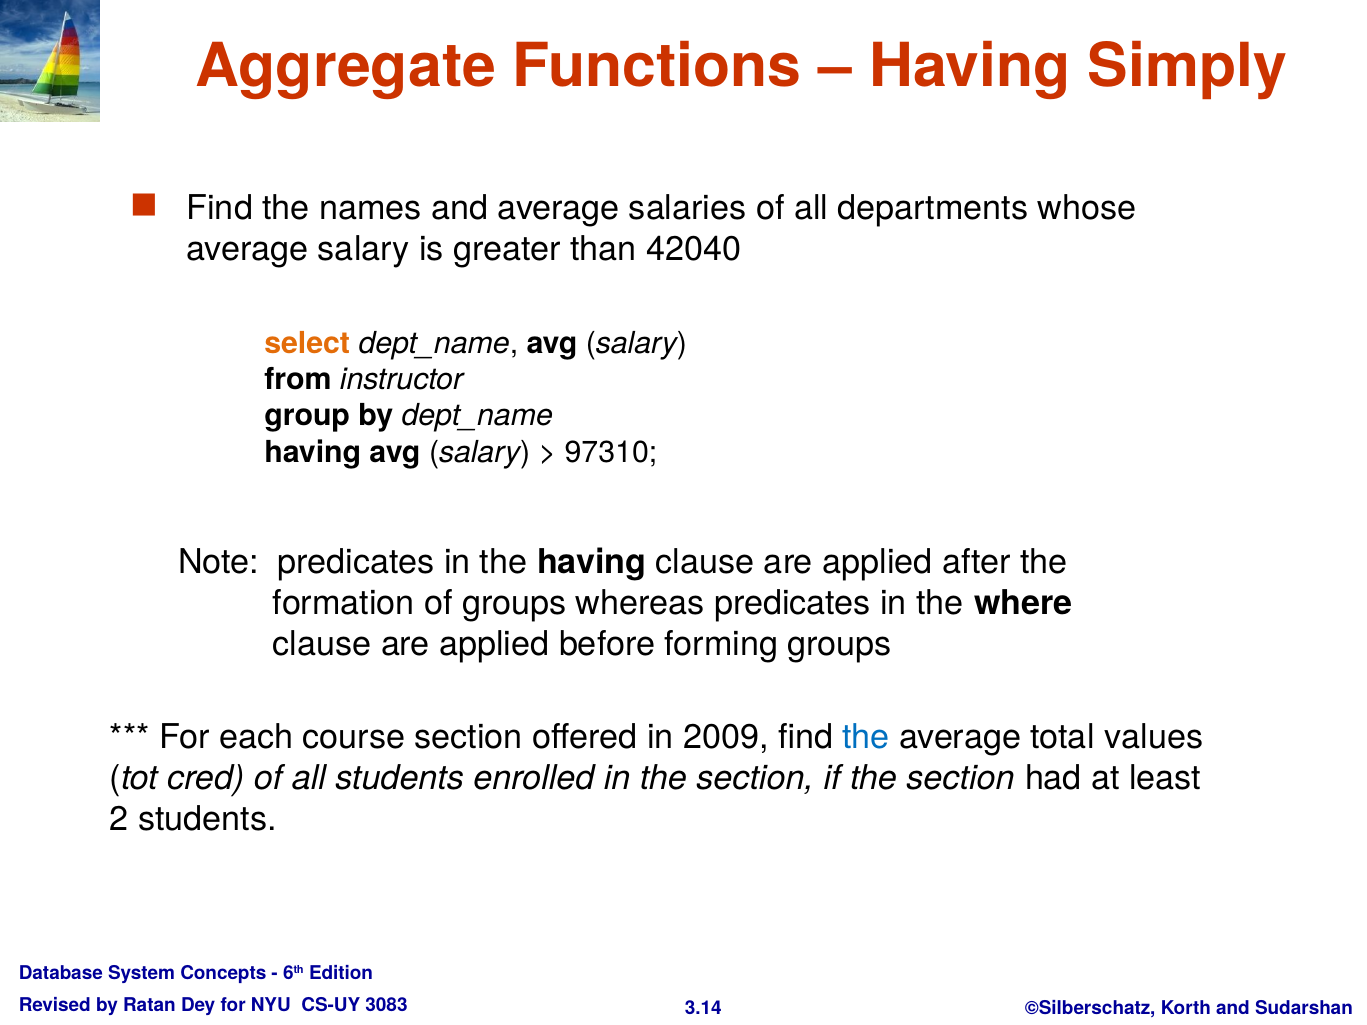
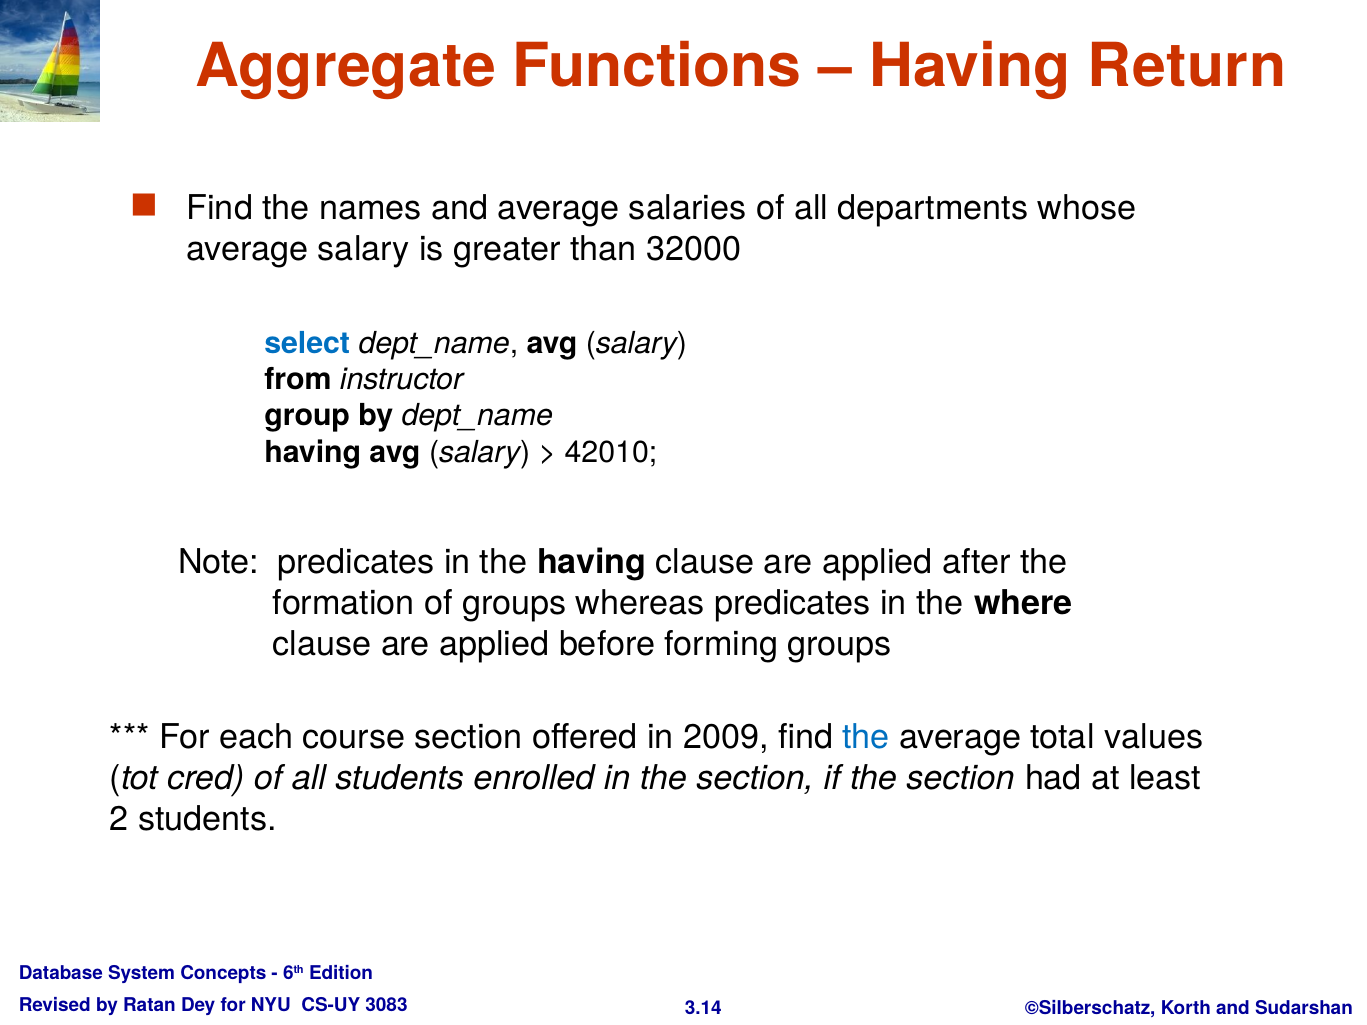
Simply: Simply -> Return
42040: 42040 -> 32000
select colour: orange -> blue
97310: 97310 -> 42010
